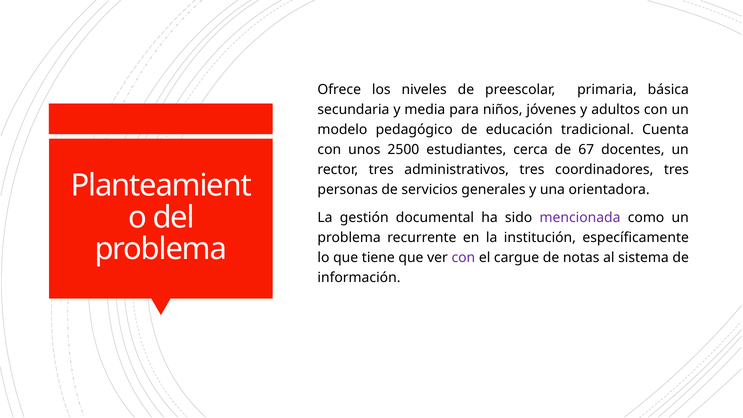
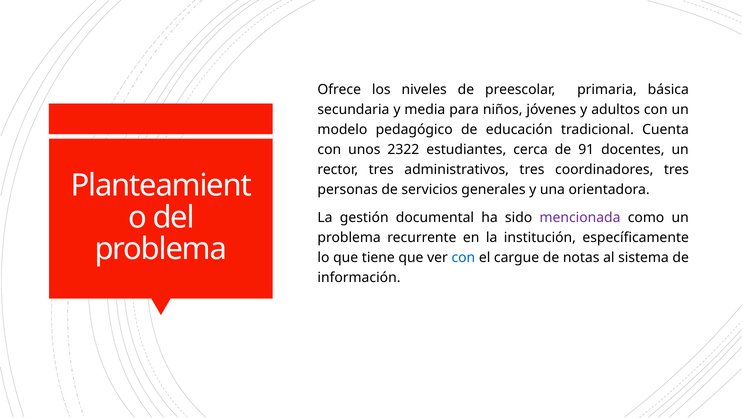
2500: 2500 -> 2322
67: 67 -> 91
con at (463, 258) colour: purple -> blue
